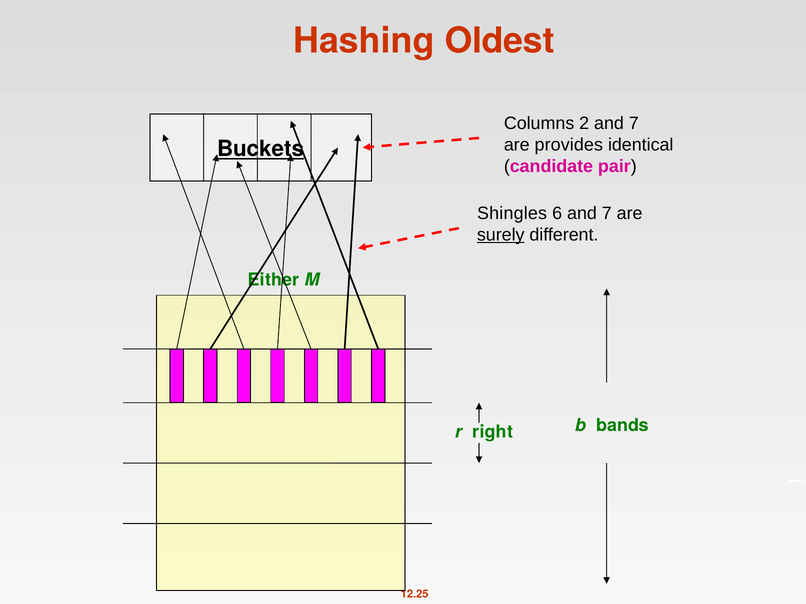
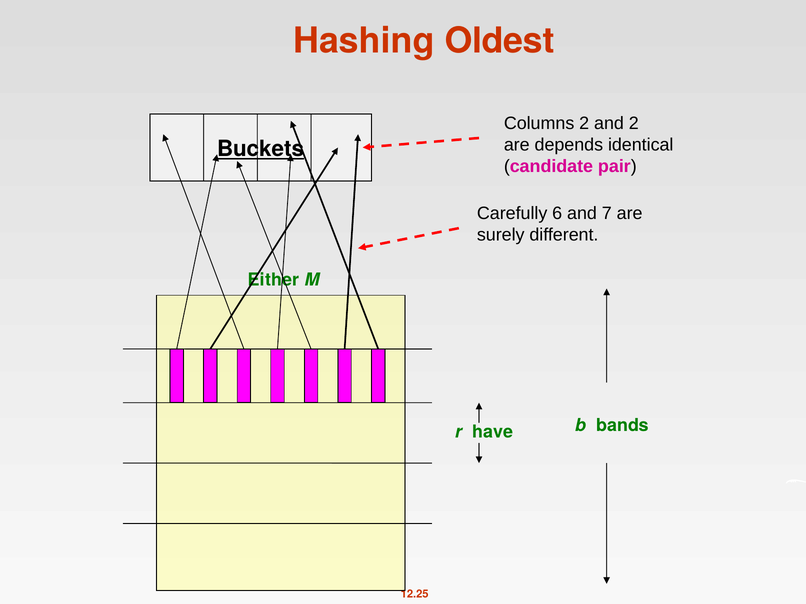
2 and 7: 7 -> 2
provides: provides -> depends
Shingles: Shingles -> Carefully
surely underline: present -> none
right: right -> have
